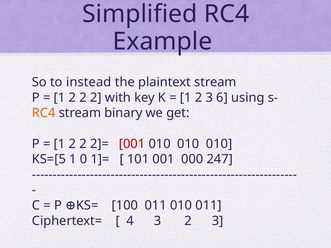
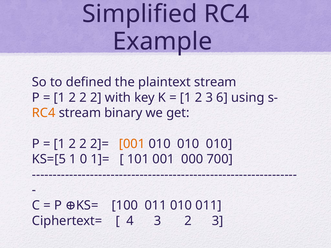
instead: instead -> defined
001 at (132, 144) colour: red -> orange
247: 247 -> 700
